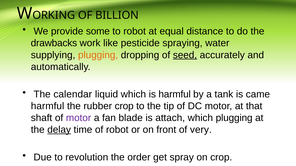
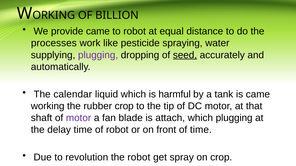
provide some: some -> came
drawbacks: drawbacks -> processes
plugging at (98, 55) colour: orange -> purple
harmful at (48, 106): harmful -> working
delay underline: present -> none
of very: very -> time
the order: order -> robot
